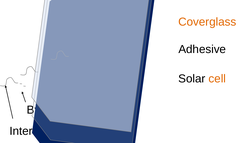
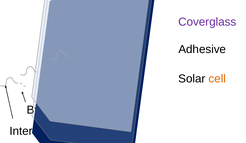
Coverglass colour: orange -> purple
